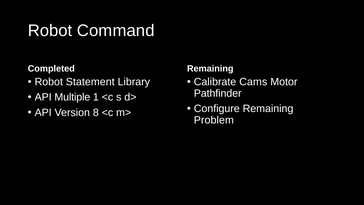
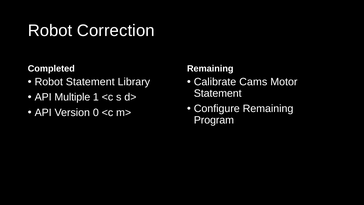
Command: Command -> Correction
Pathfinder at (218, 93): Pathfinder -> Statement
8: 8 -> 0
Problem: Problem -> Program
